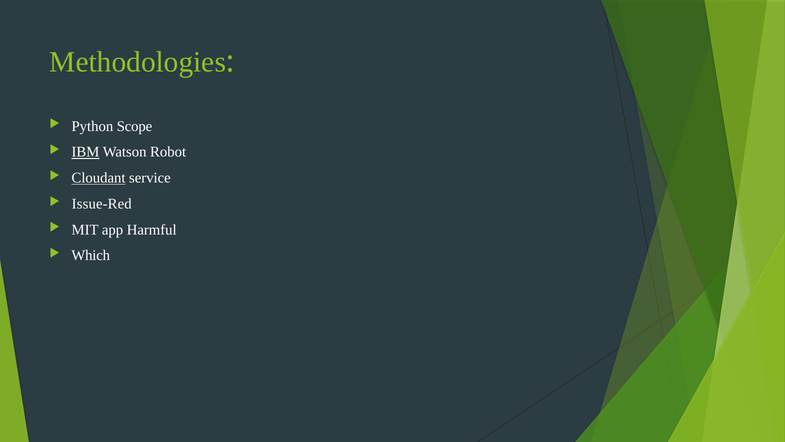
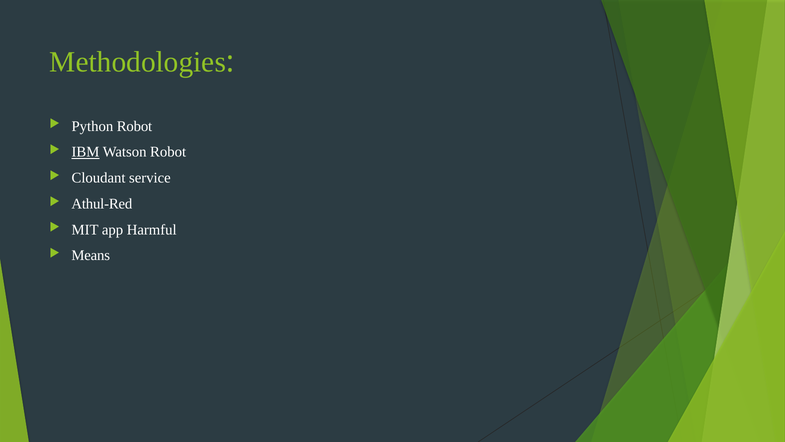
Python Scope: Scope -> Robot
Cloudant underline: present -> none
Issue-Red: Issue-Red -> Athul-Red
Which: Which -> Means
